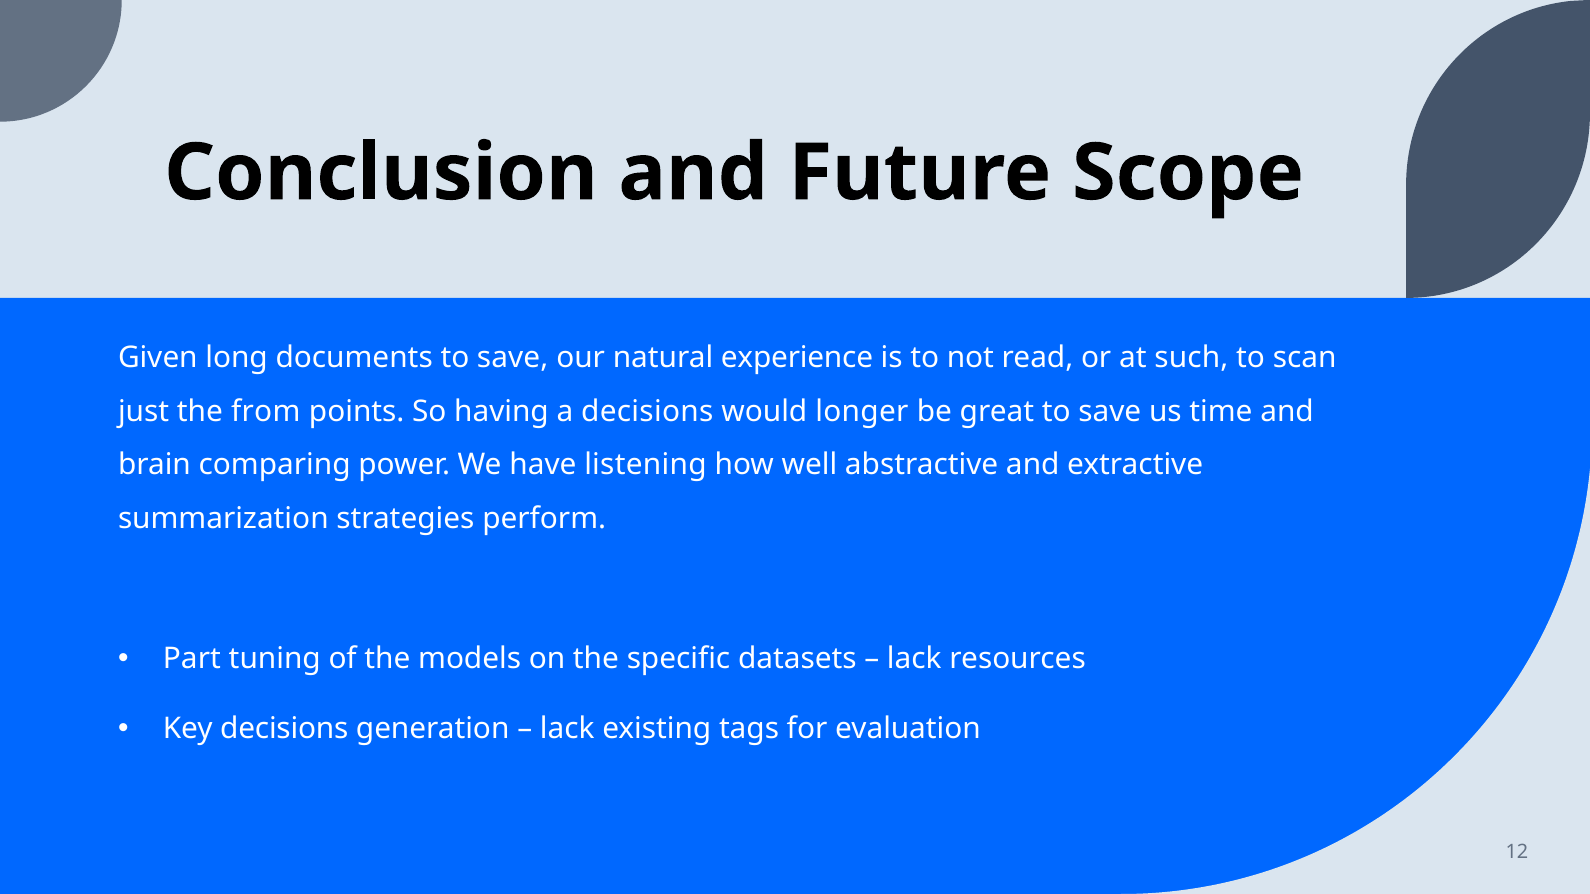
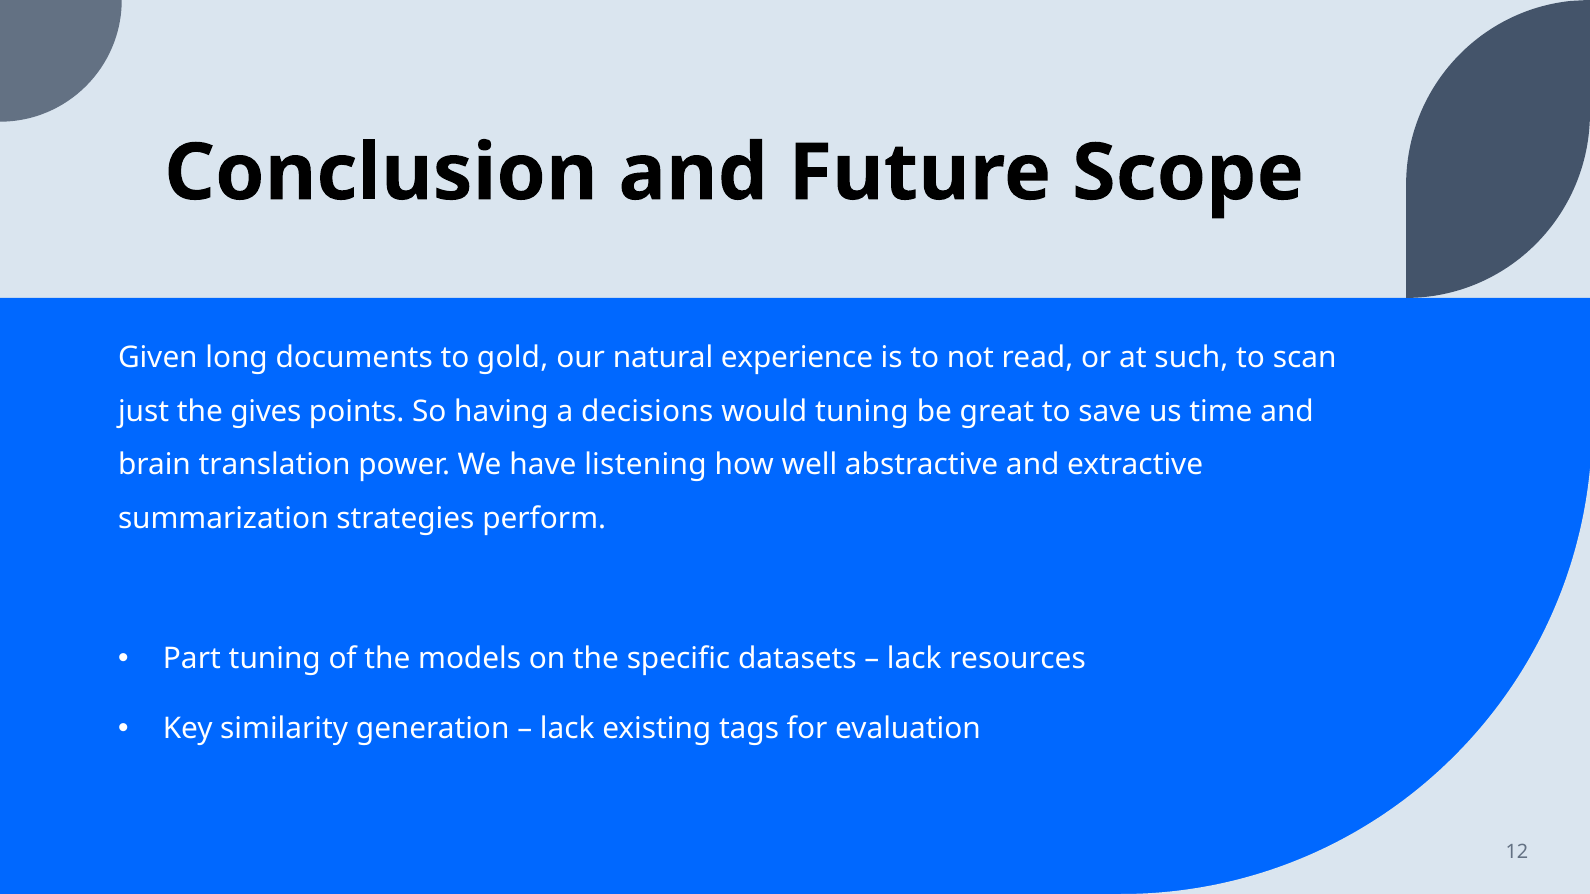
documents to save: save -> gold
from: from -> gives
would longer: longer -> tuning
comparing: comparing -> translation
Key decisions: decisions -> similarity
